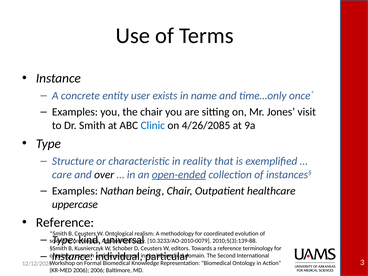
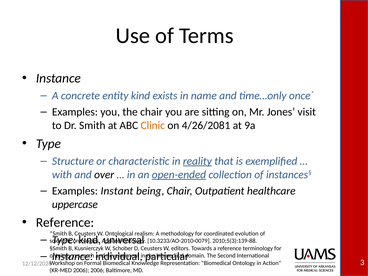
entity user: user -> kind
Clinic colour: blue -> orange
4/26/2085: 4/26/2085 -> 4/26/2081
reality underline: none -> present
care: care -> with
Nathan: Nathan -> Instant
